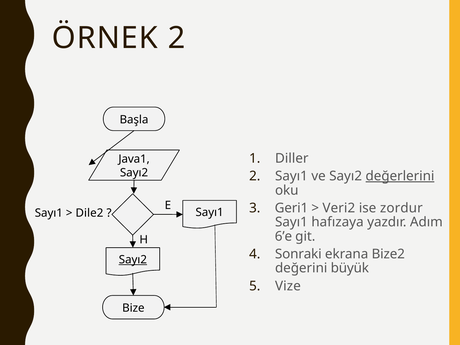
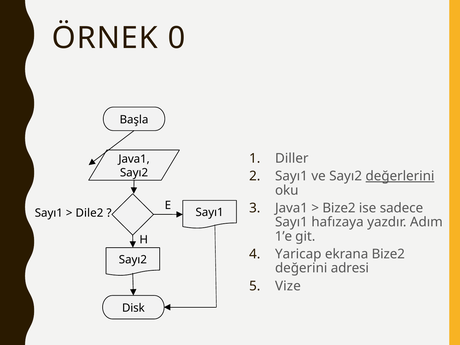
ÖRNEK 2: 2 -> 0
Geri1 at (291, 208): Geri1 -> Java1
Veri2 at (339, 208): Veri2 -> Bize2
zordur: zordur -> sadece
6’e: 6’e -> 1’e
Sonraki: Sonraki -> Yaricap
Sayı2 at (133, 260) underline: present -> none
büyük: büyük -> adresi
Bize: Bize -> Disk
